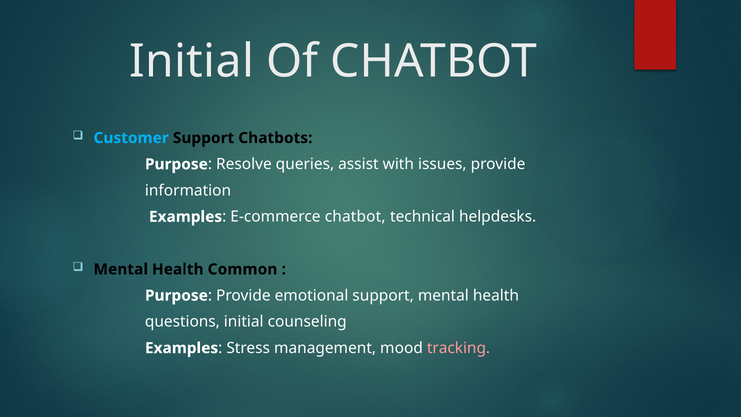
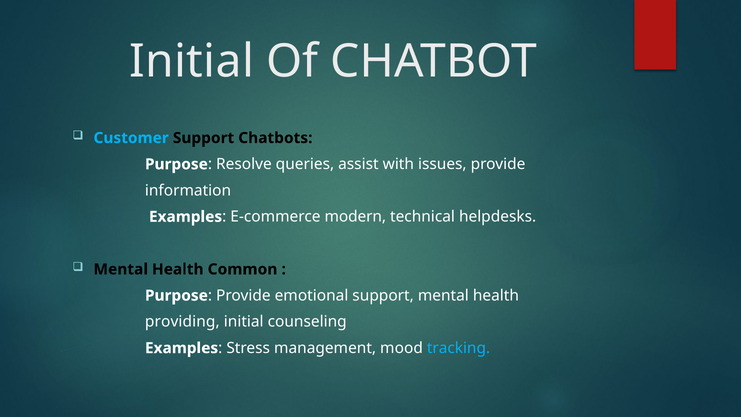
E-commerce chatbot: chatbot -> modern
questions: questions -> providing
tracking colour: pink -> light blue
